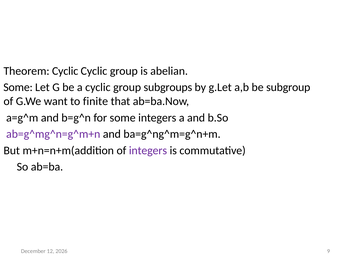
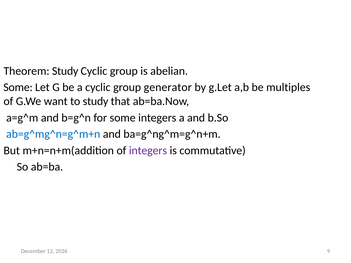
Theorem Cyclic: Cyclic -> Study
subgroups: subgroups -> generator
subgroup: subgroup -> multiples
to finite: finite -> study
ab=g^mg^n=g^m+n colour: purple -> blue
